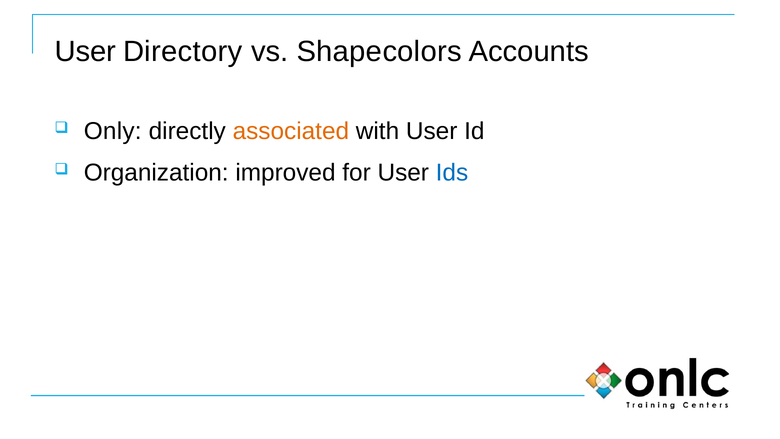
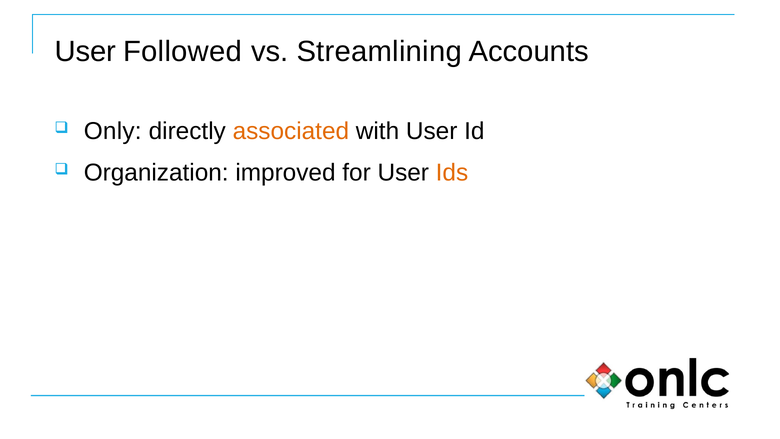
Directory: Directory -> Followed
Shapecolors: Shapecolors -> Streamlining
Ids colour: blue -> orange
